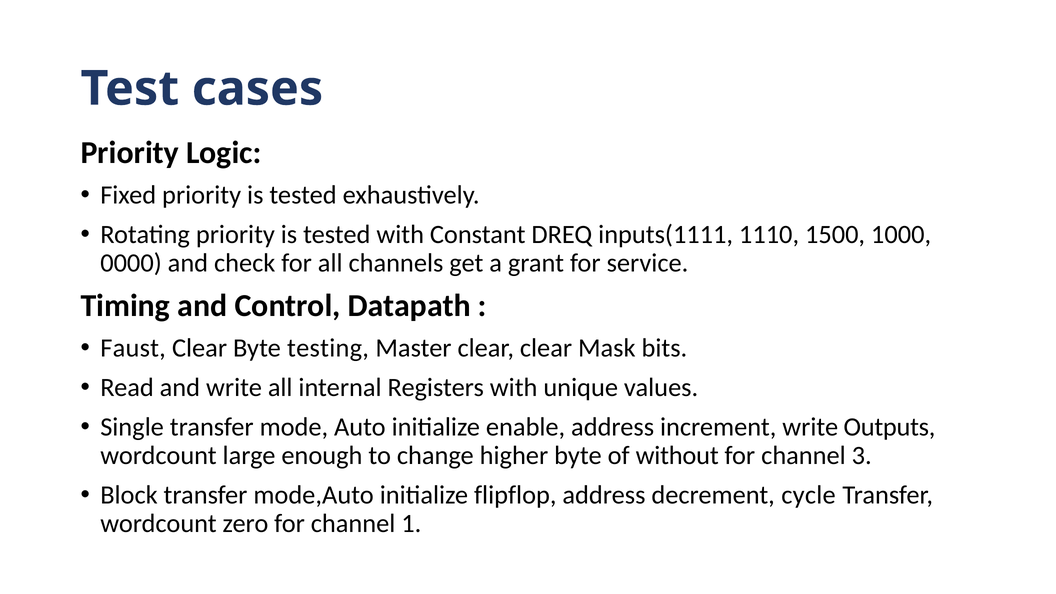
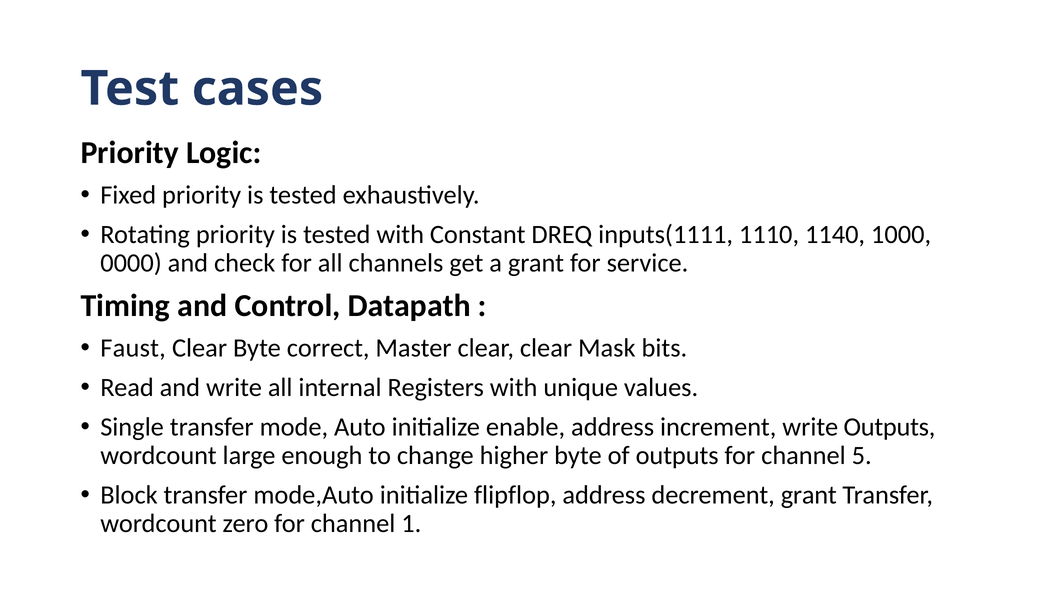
1500: 1500 -> 1140
testing: testing -> correct
of without: without -> outputs
3: 3 -> 5
decrement cycle: cycle -> grant
